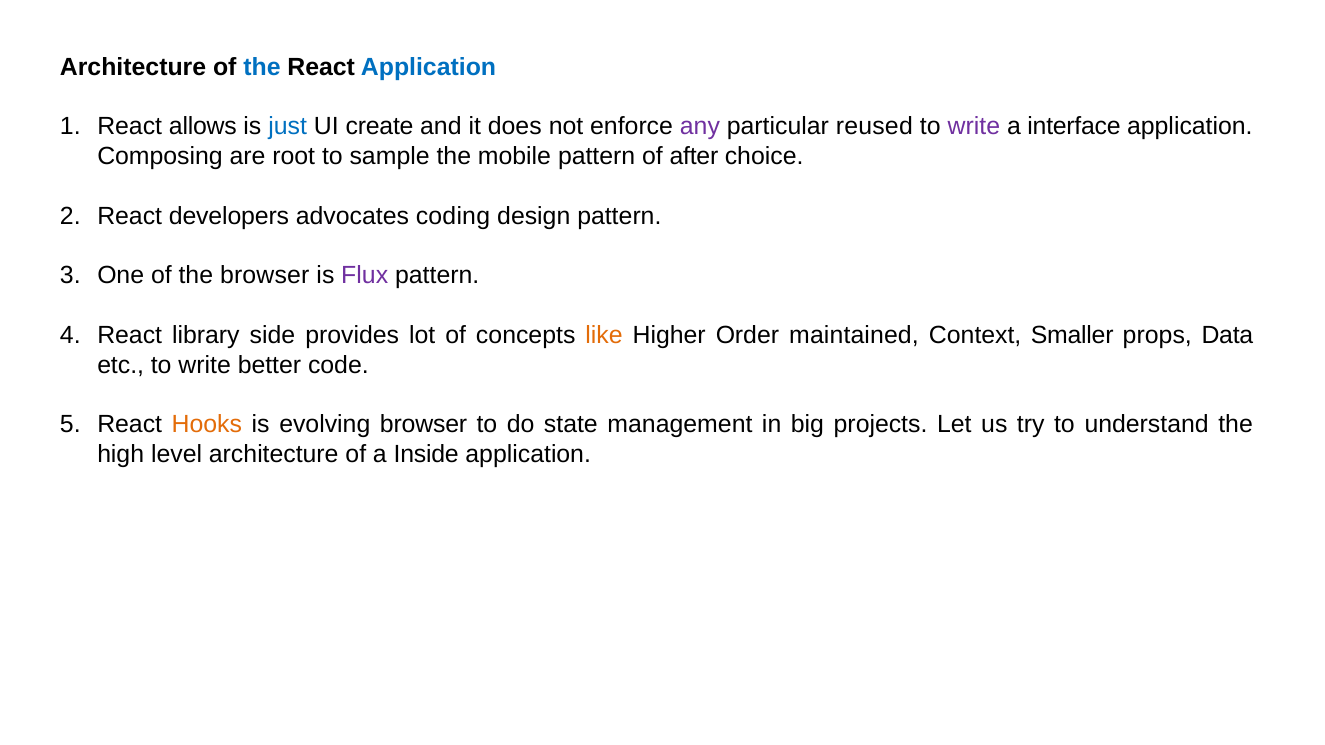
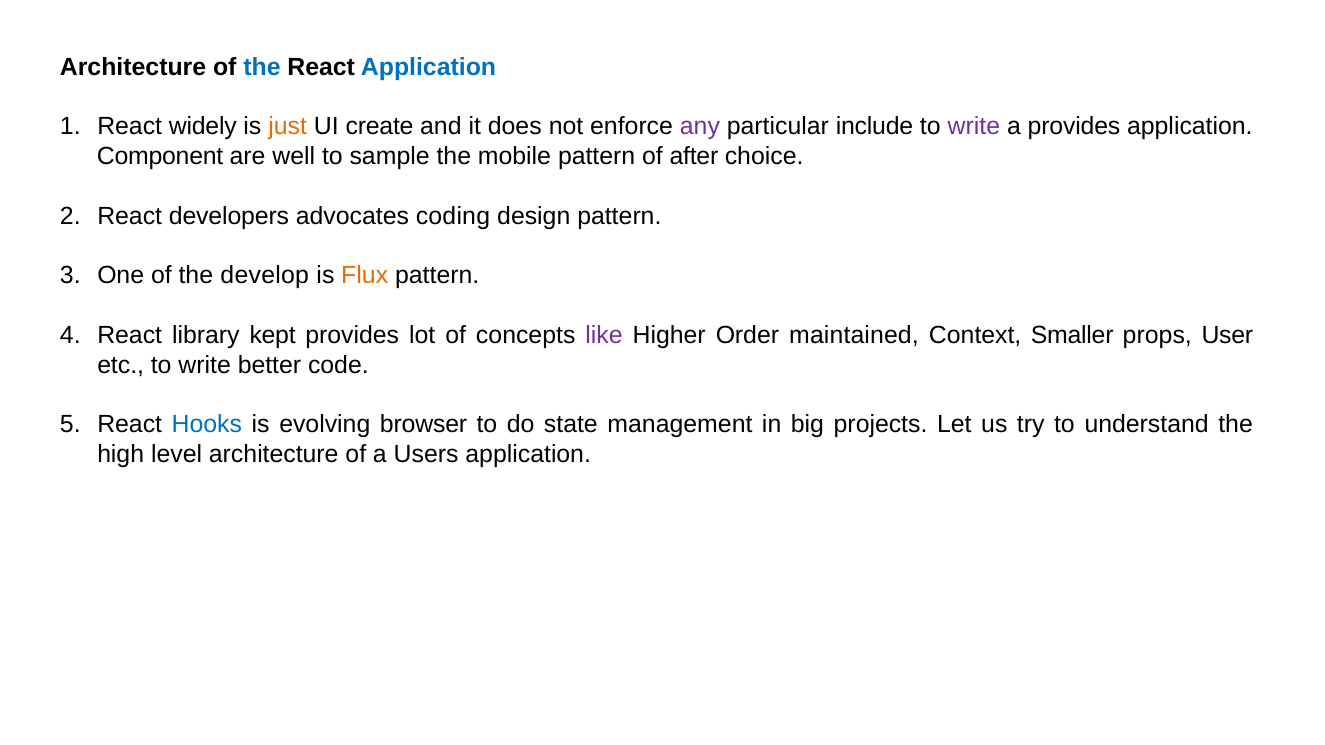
allows: allows -> widely
just colour: blue -> orange
reused: reused -> include
a interface: interface -> provides
Composing: Composing -> Component
root: root -> well
the browser: browser -> develop
Flux colour: purple -> orange
side: side -> kept
like colour: orange -> purple
Data: Data -> User
Hooks colour: orange -> blue
Inside: Inside -> Users
